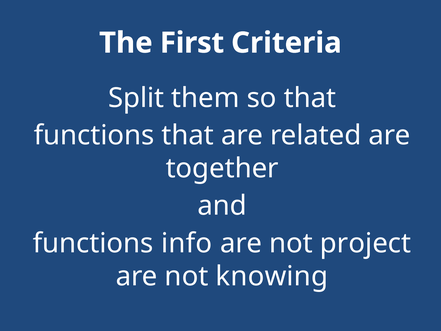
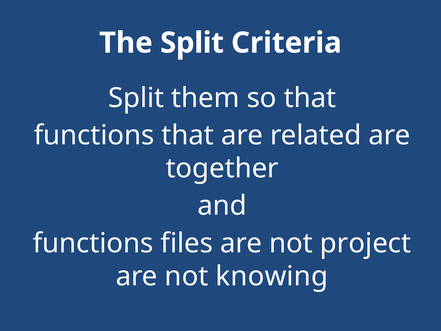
The First: First -> Split
info: info -> files
